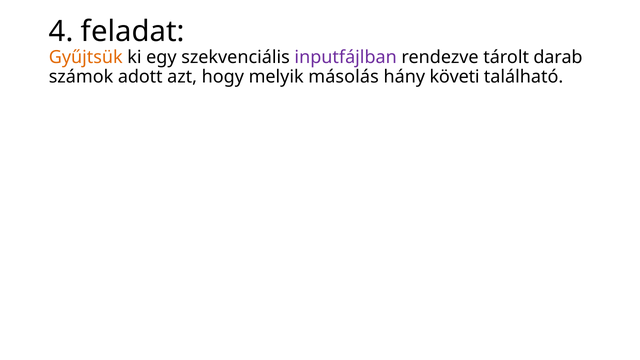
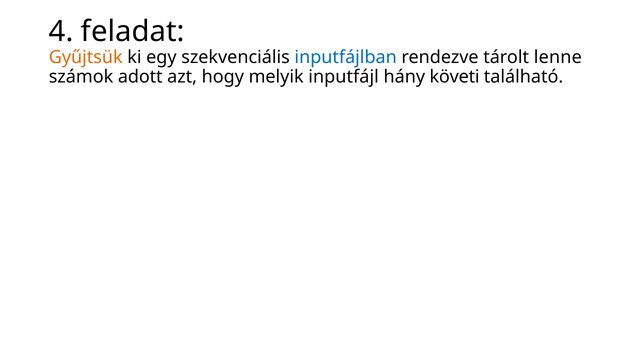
inputfájlban colour: purple -> blue
darab: darab -> lenne
másolás: másolás -> inputfájl
